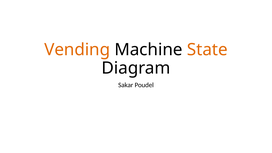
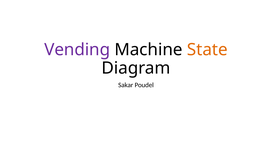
Vending colour: orange -> purple
